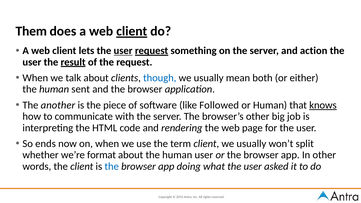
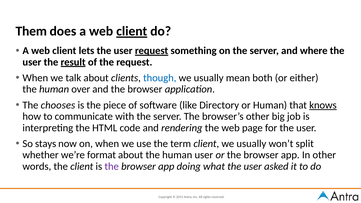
user at (123, 51) underline: present -> none
action: action -> where
sent: sent -> over
another: another -> chooses
Followed: Followed -> Directory
ends: ends -> stays
the at (112, 166) colour: blue -> purple
